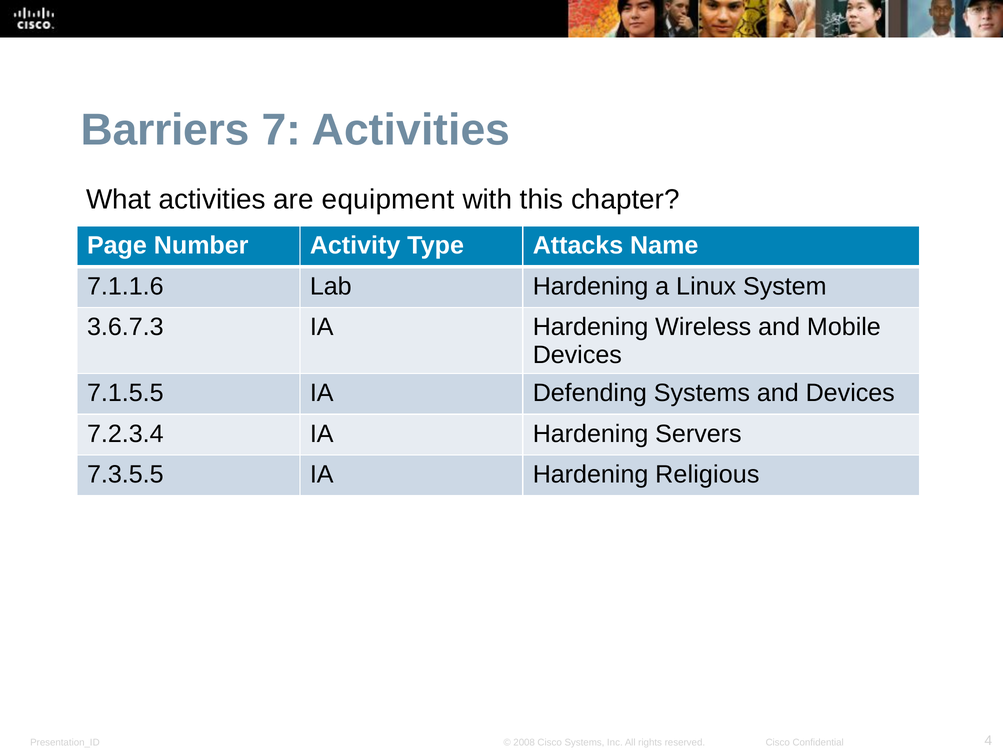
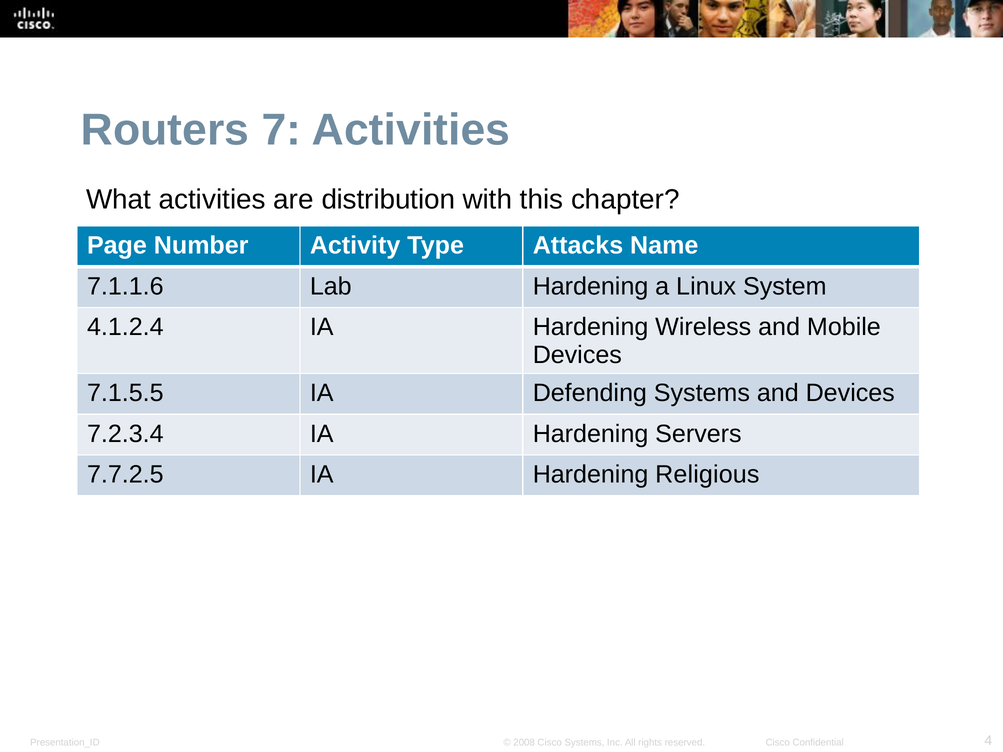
Barriers: Barriers -> Routers
equipment: equipment -> distribution
3.6.7.3: 3.6.7.3 -> 4.1.2.4
7.3.5.5: 7.3.5.5 -> 7.7.2.5
